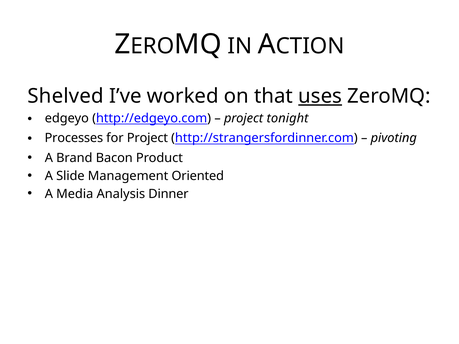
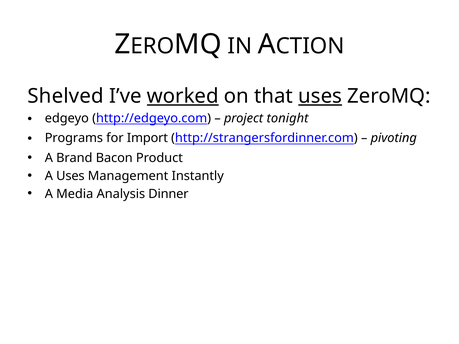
worked underline: none -> present
Processes: Processes -> Programs
for Project: Project -> Import
A Slide: Slide -> Uses
Oriented: Oriented -> Instantly
